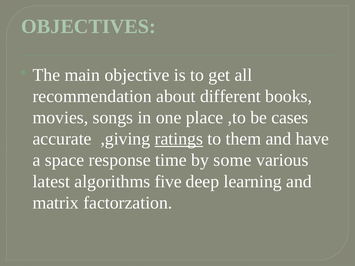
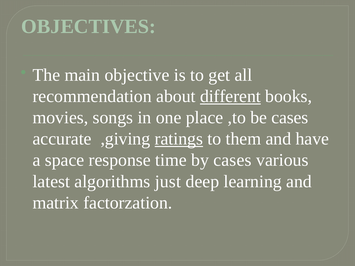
different underline: none -> present
by some: some -> cases
five: five -> just
